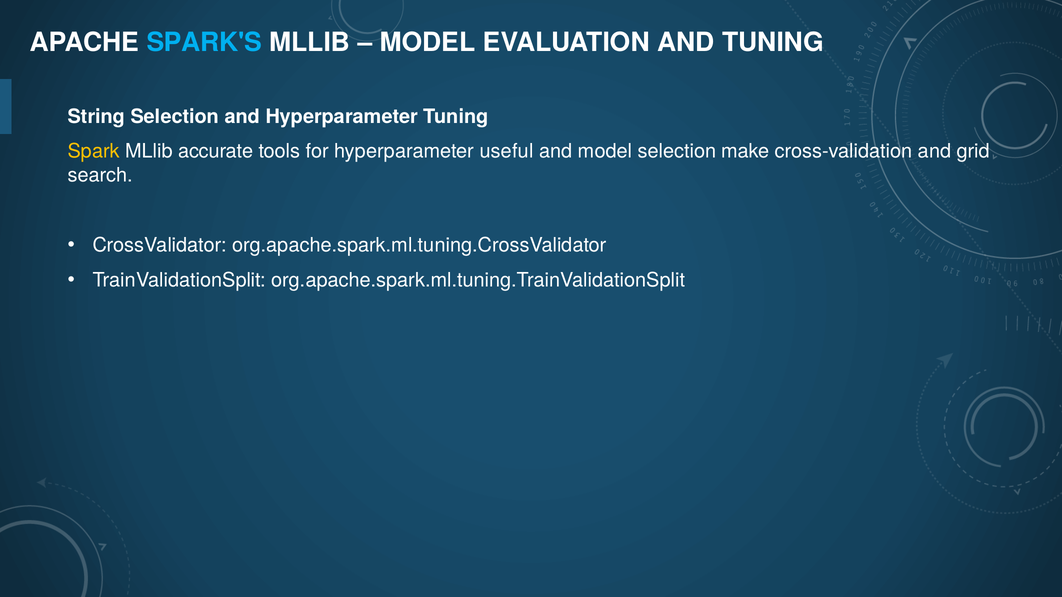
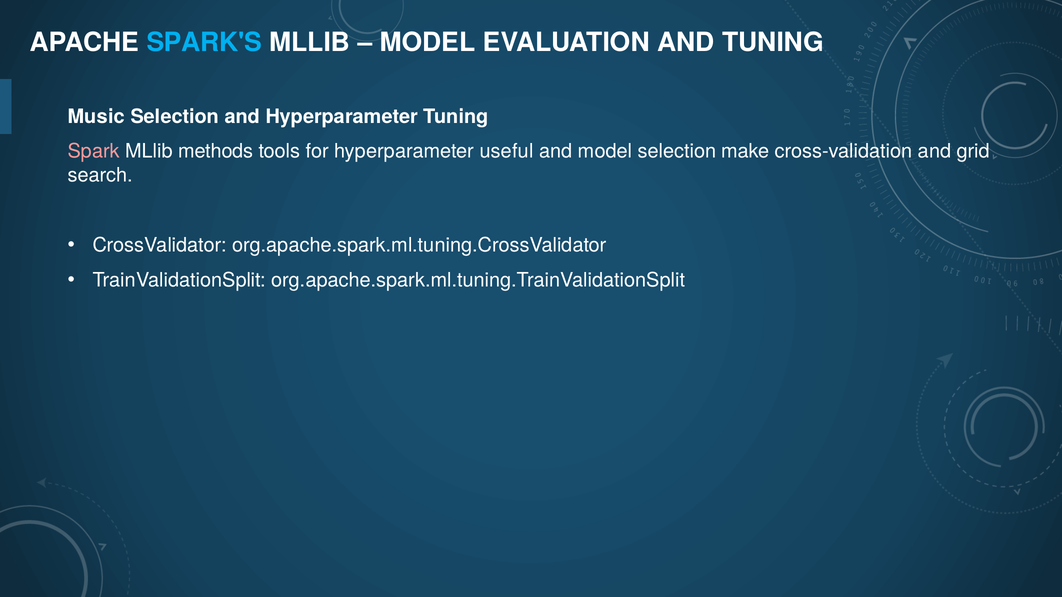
String: String -> Music
Spark colour: yellow -> pink
accurate: accurate -> methods
